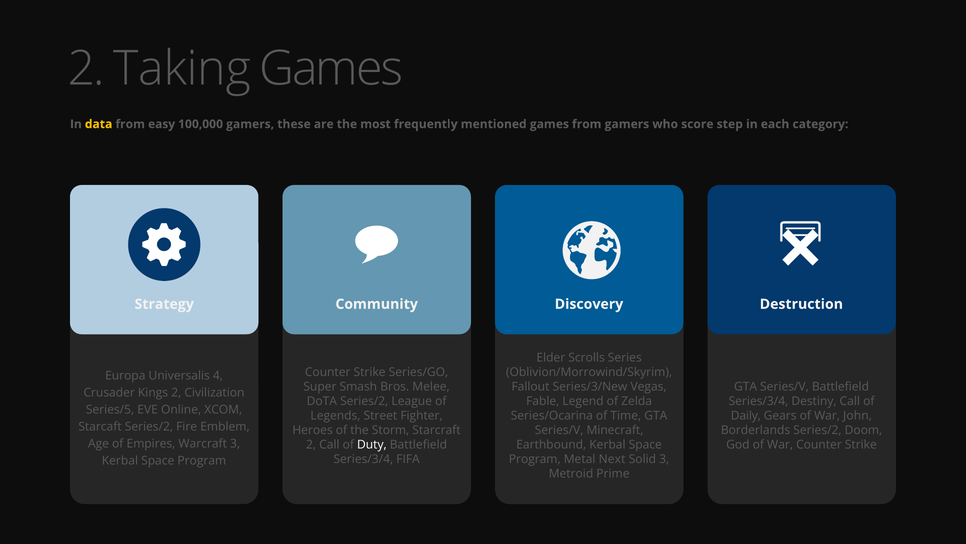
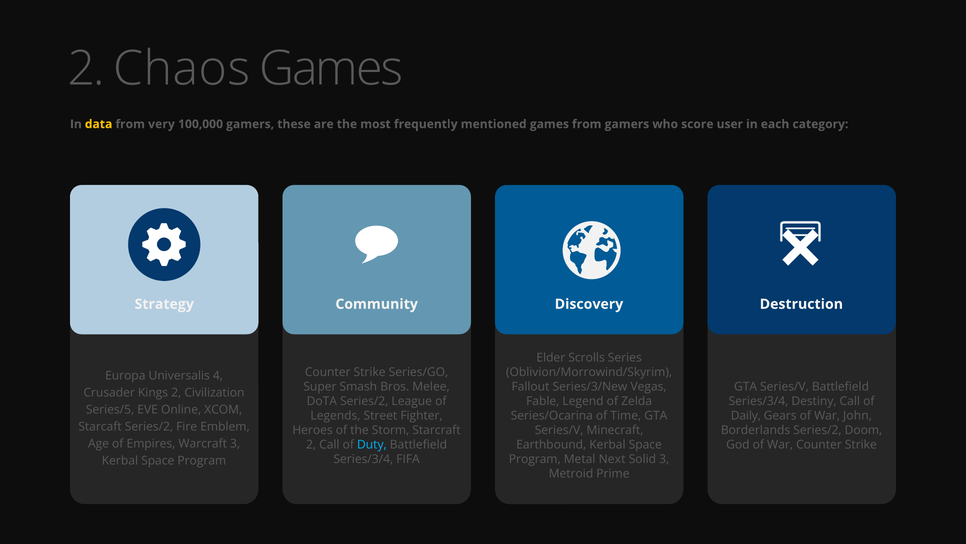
Taking: Taking -> Chaos
easy: easy -> very
step: step -> user
Duty colour: white -> light blue
